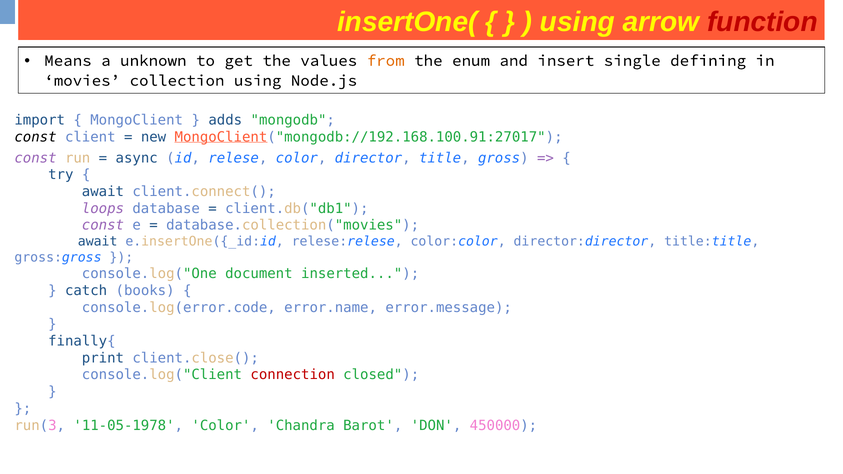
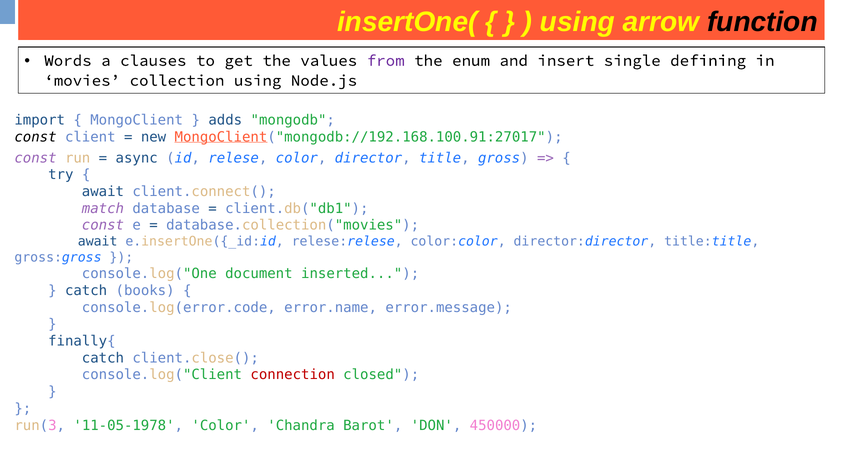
function colour: red -> black
Means: Means -> Words
unknown: unknown -> clauses
from colour: orange -> purple
loops: loops -> match
print at (103, 358): print -> catch
